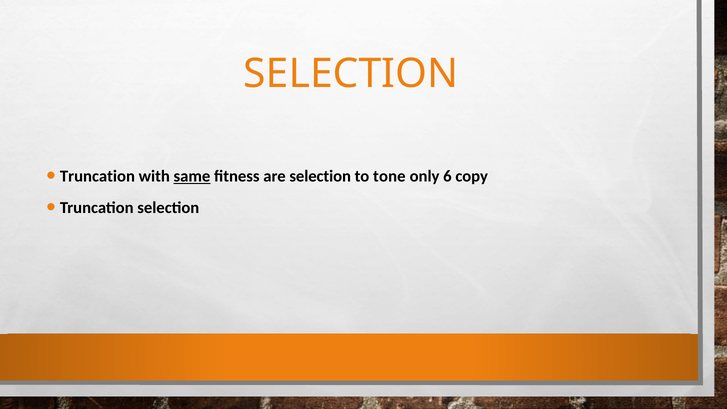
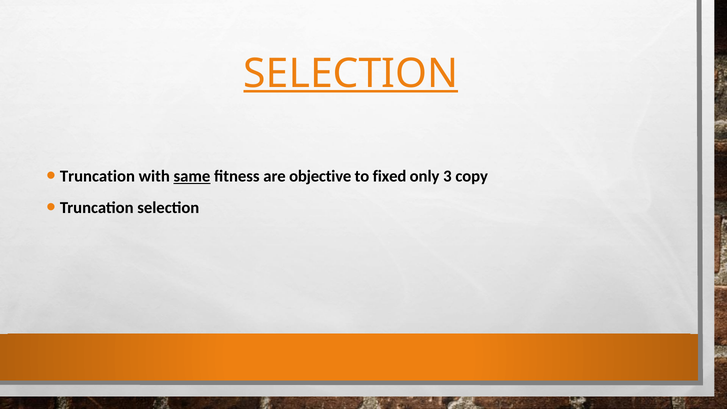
SELECTION at (351, 74) underline: none -> present
are selection: selection -> objective
tone: tone -> fixed
6: 6 -> 3
